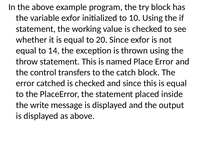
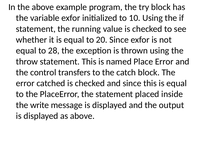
working: working -> running
14: 14 -> 28
